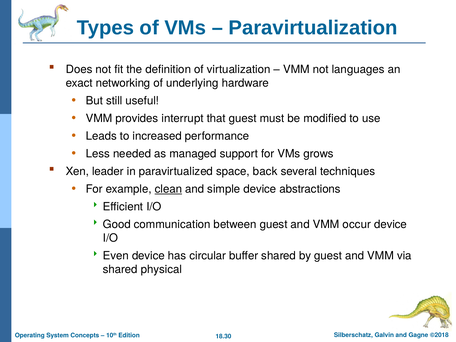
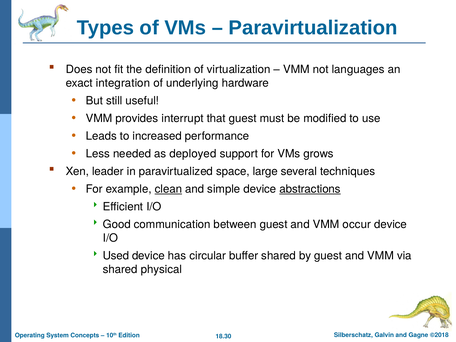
networking: networking -> integration
managed: managed -> deployed
back: back -> large
abstractions underline: none -> present
Even: Even -> Used
